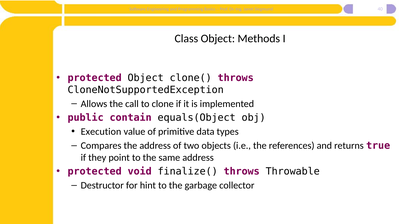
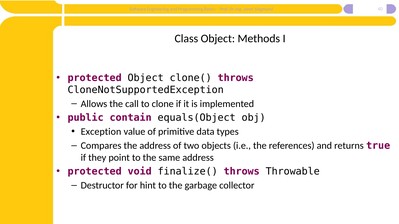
Execution: Execution -> Exception
